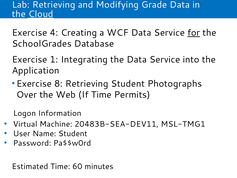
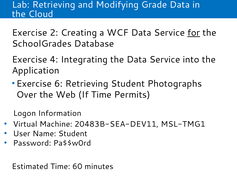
Cloud underline: present -> none
4: 4 -> 2
1: 1 -> 4
8: 8 -> 6
